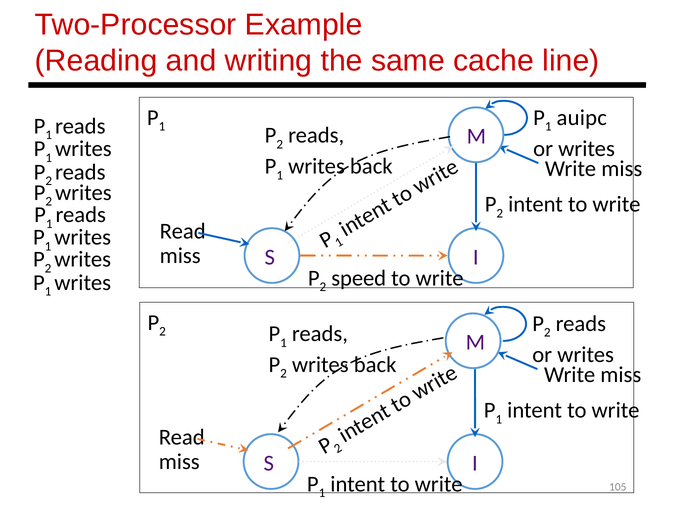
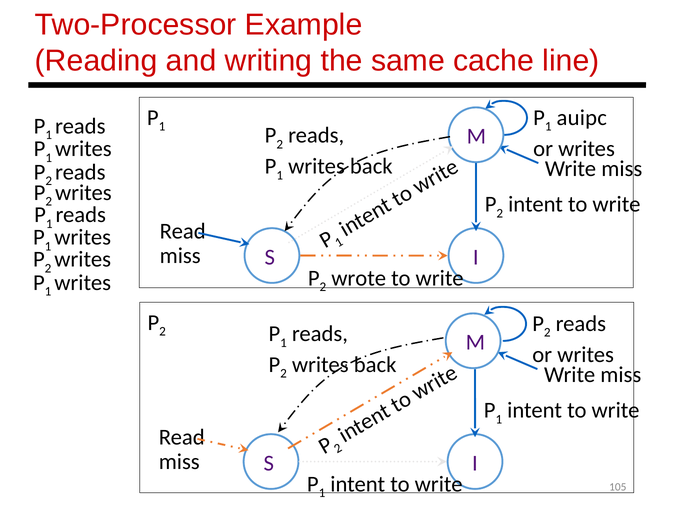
speed: speed -> wrote
